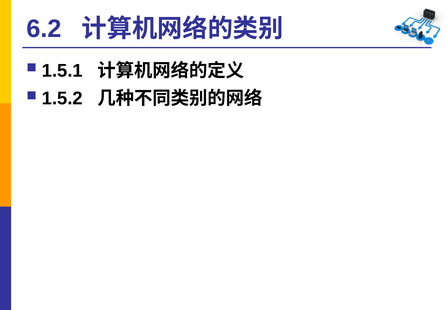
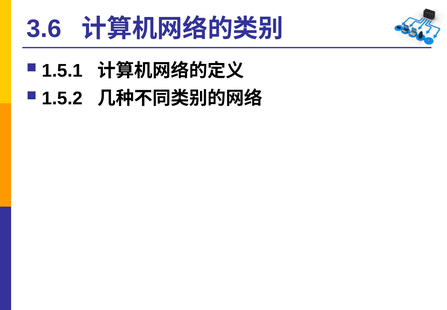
6.2: 6.2 -> 3.6
